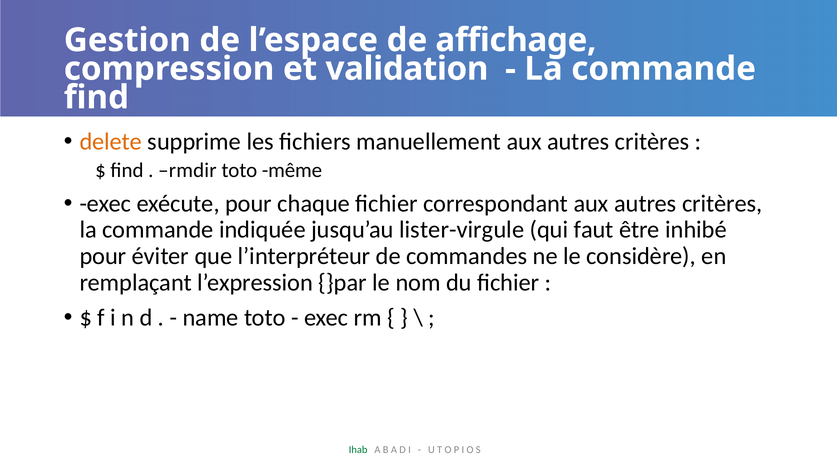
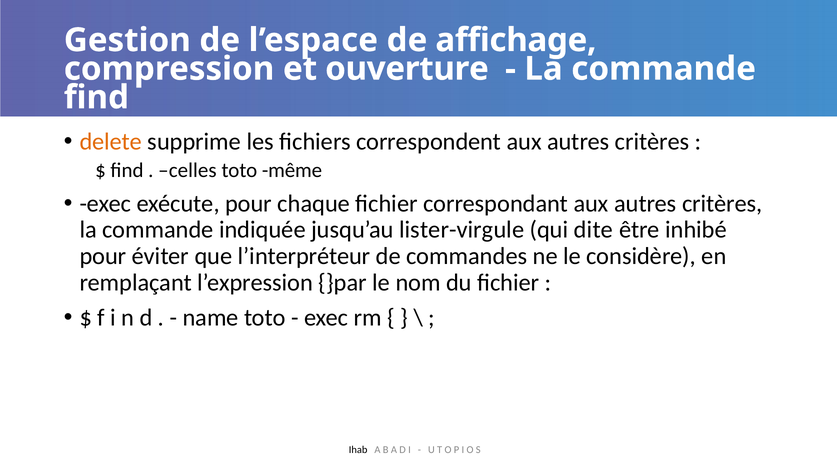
validation: validation -> ouverture
manuellement: manuellement -> correspondent
rmdir: rmdir -> celles
faut: faut -> dite
Ihab colour: green -> black
